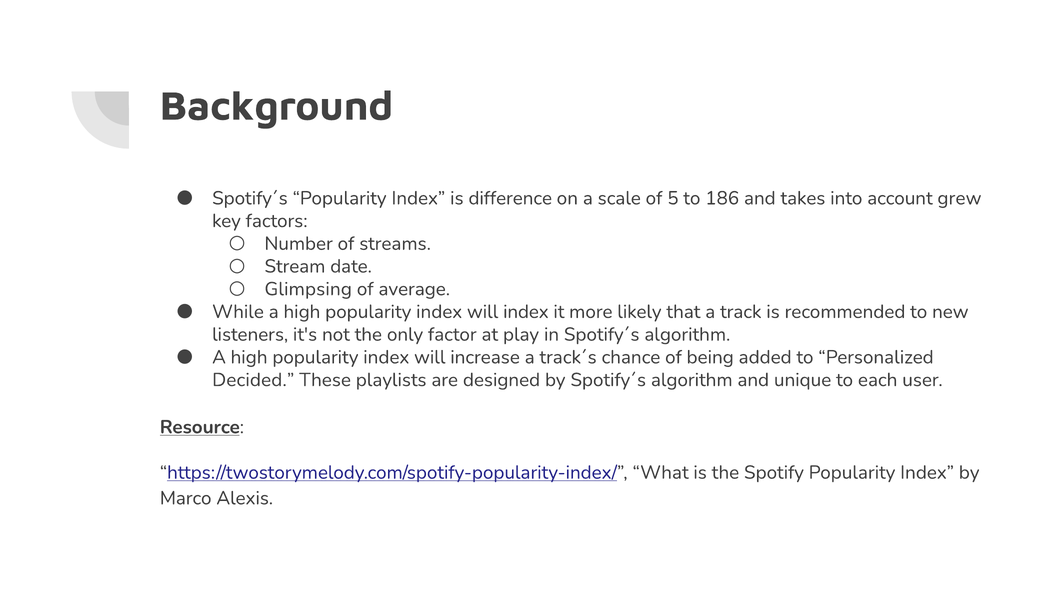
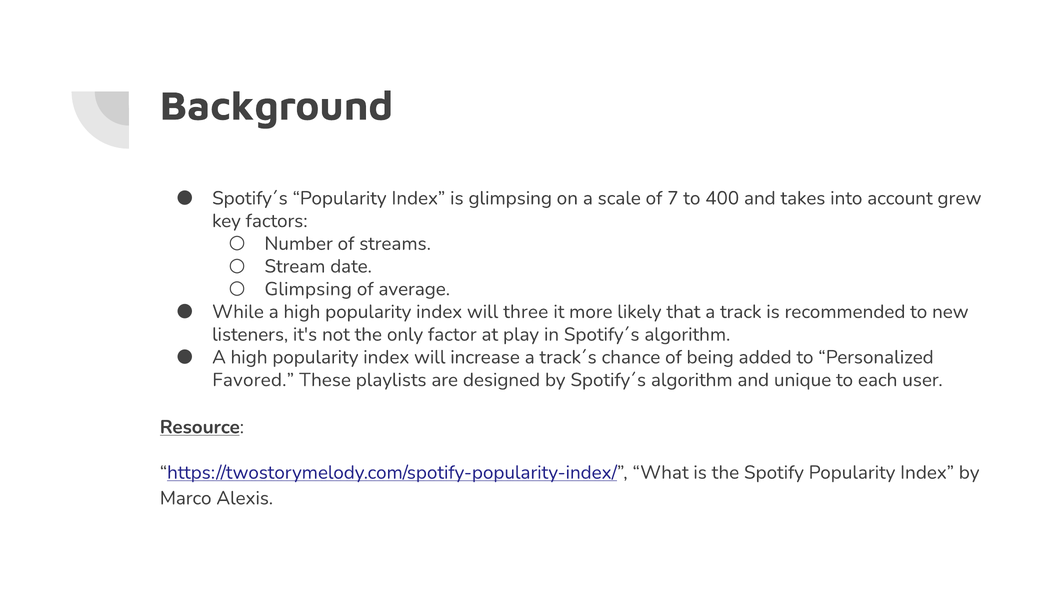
is difference: difference -> glimpsing
5: 5 -> 7
186: 186 -> 400
will index: index -> three
Decided: Decided -> Favored
